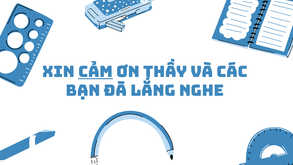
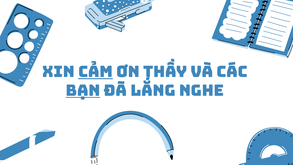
bạn underline: none -> present
